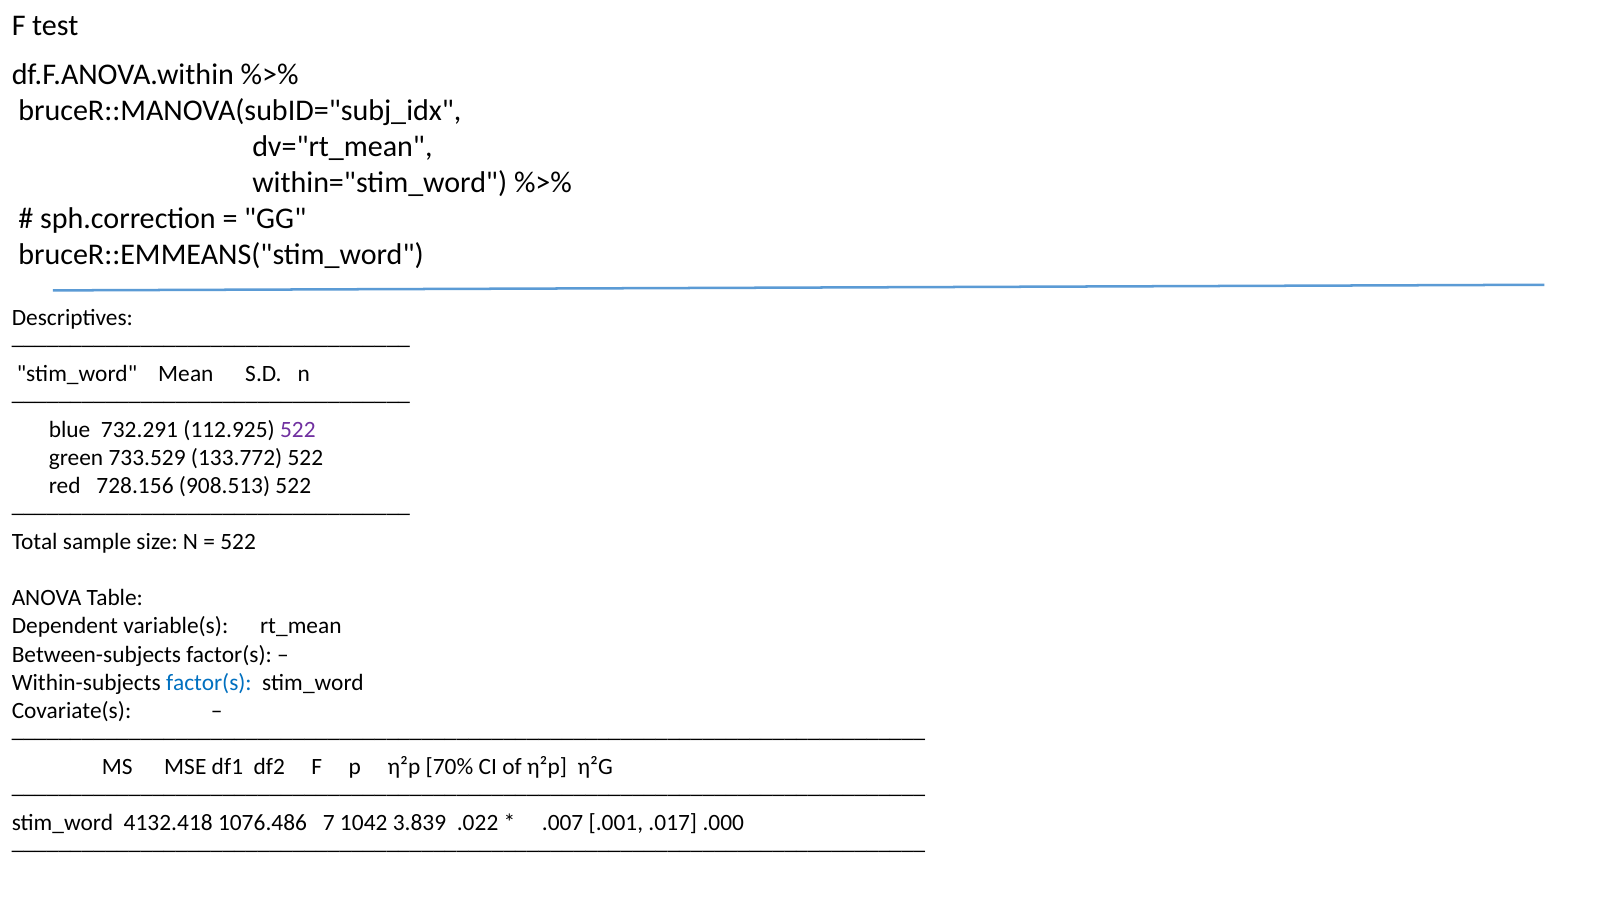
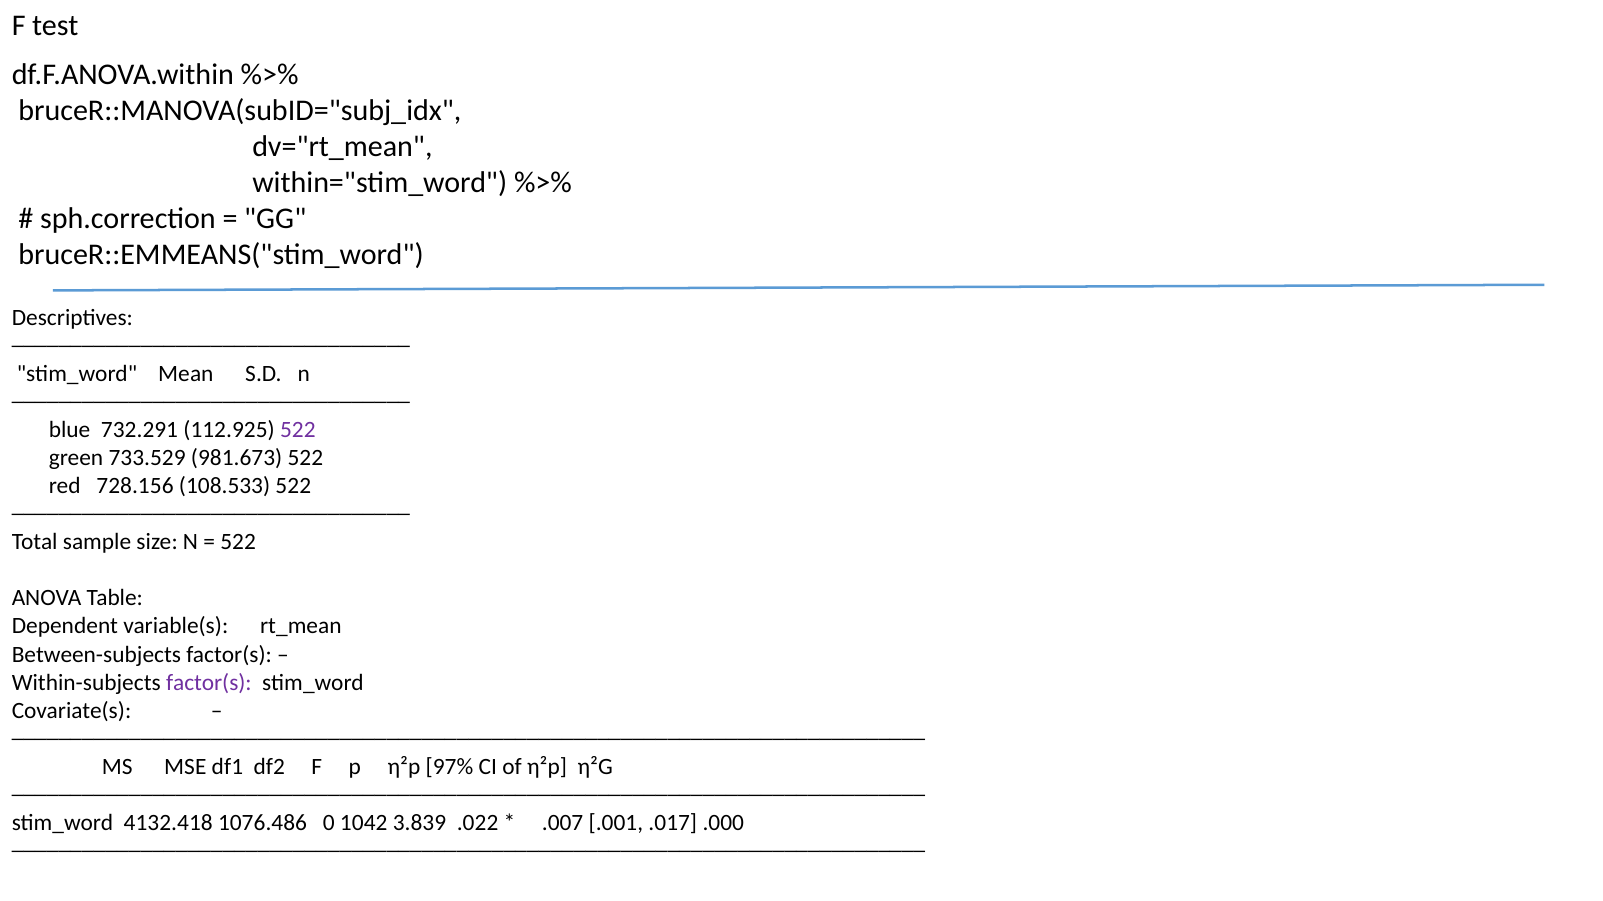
133.772: 133.772 -> 981.673
908.513: 908.513 -> 108.533
factor(s at (209, 683) colour: blue -> purple
70%: 70% -> 97%
7: 7 -> 0
